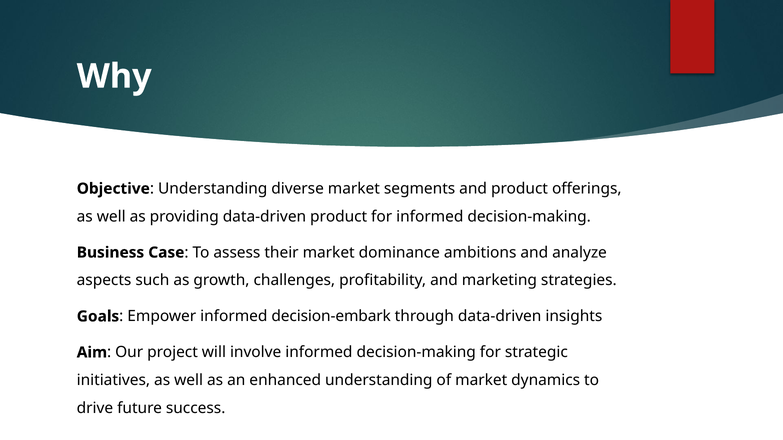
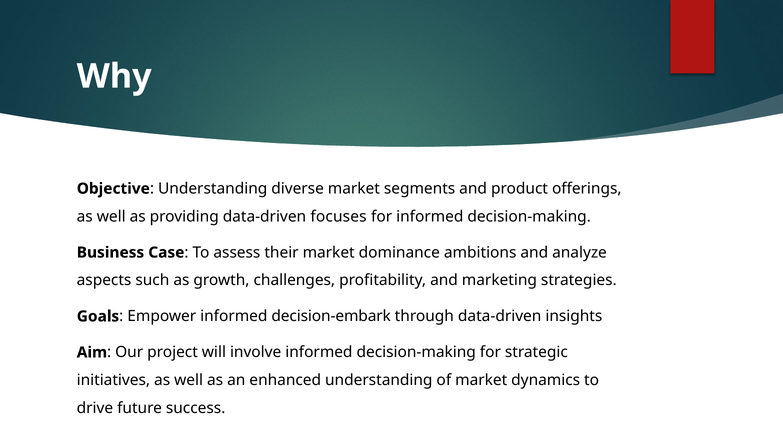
data-driven product: product -> focuses
